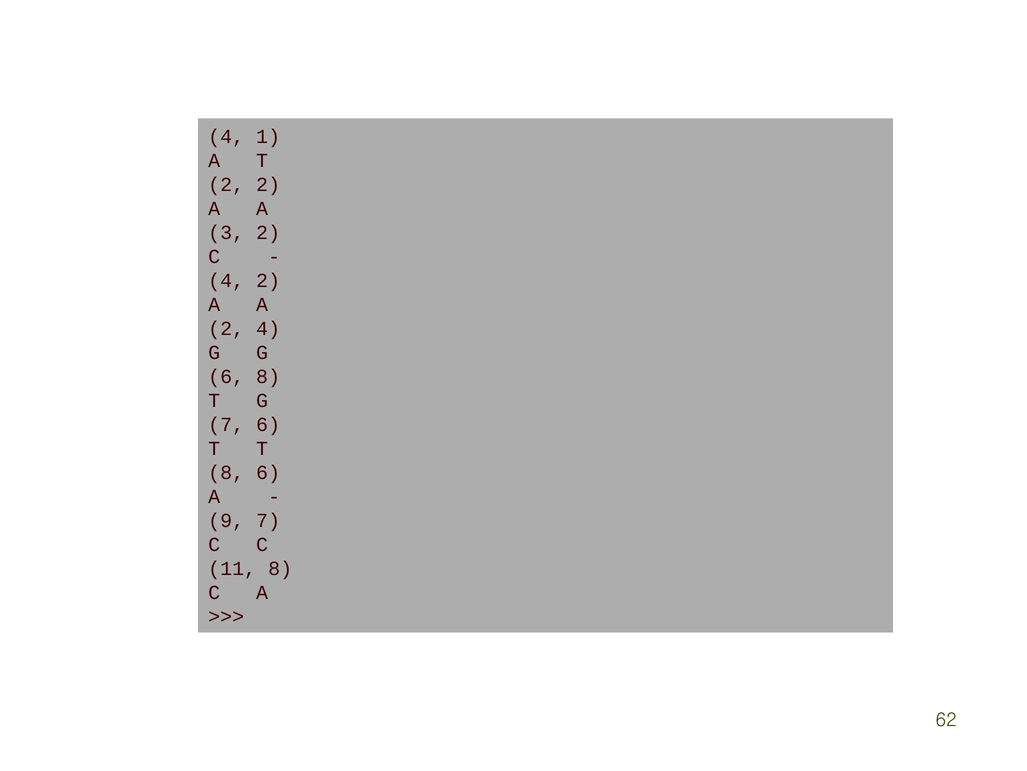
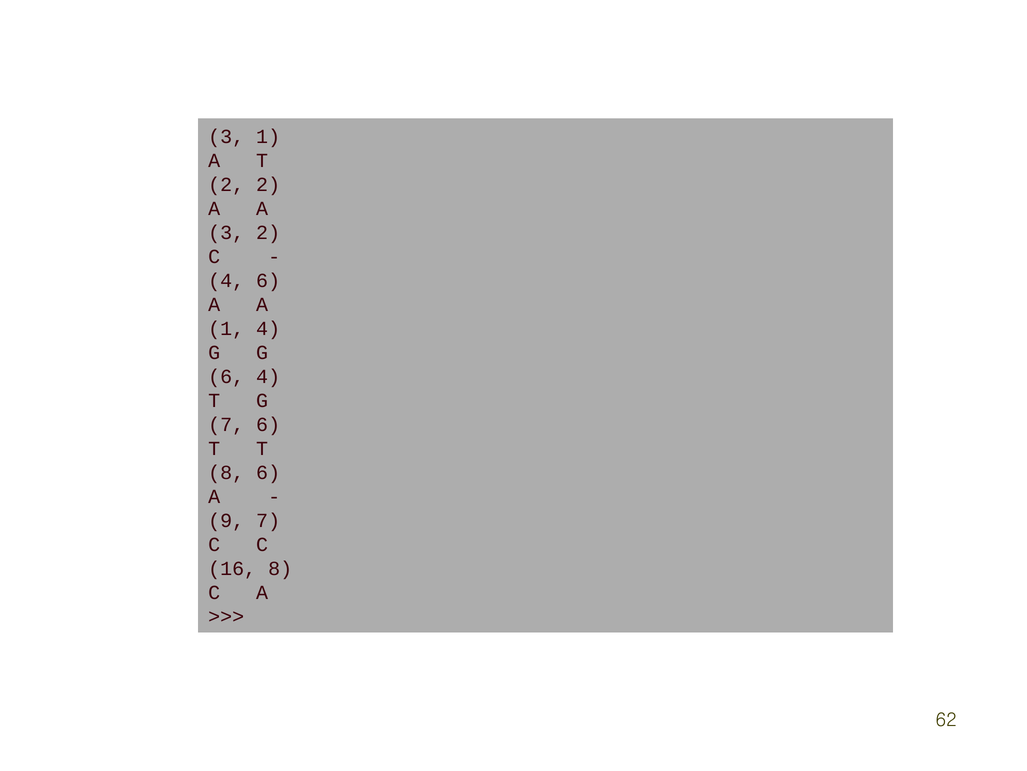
4 at (226, 137): 4 -> 3
4 2: 2 -> 6
2 at (226, 328): 2 -> 1
6 8: 8 -> 4
11: 11 -> 16
